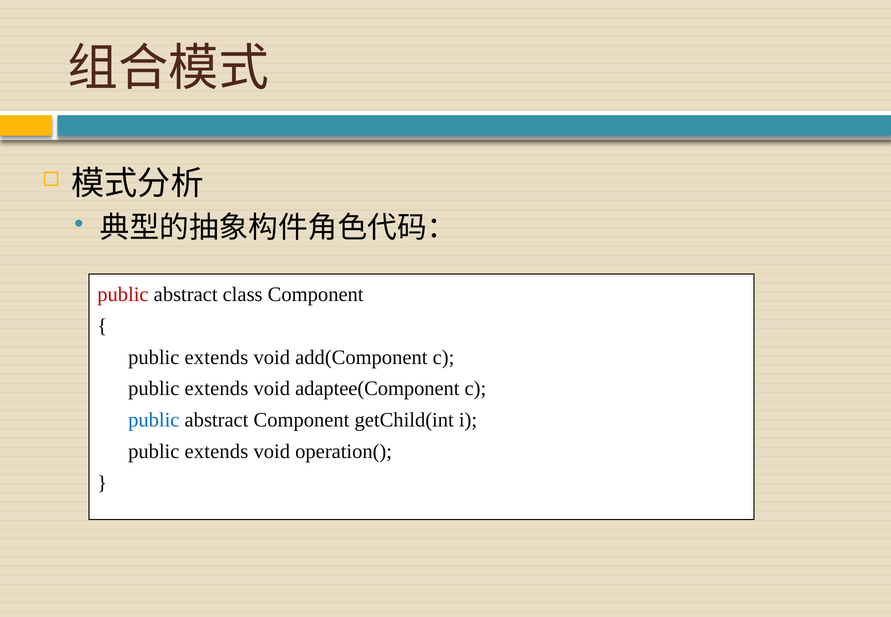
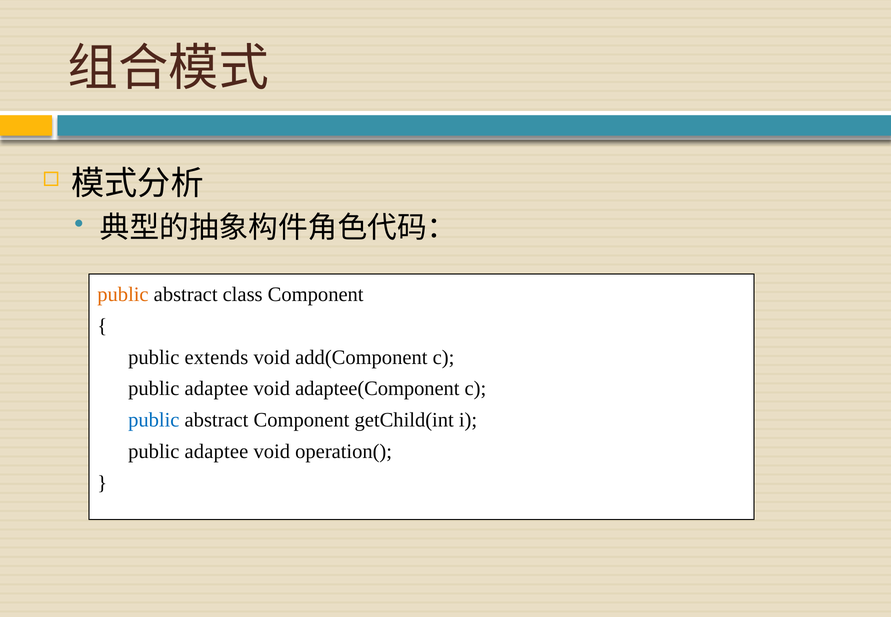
public at (123, 294) colour: red -> orange
extends at (216, 389): extends -> adaptee
extends at (216, 451): extends -> adaptee
